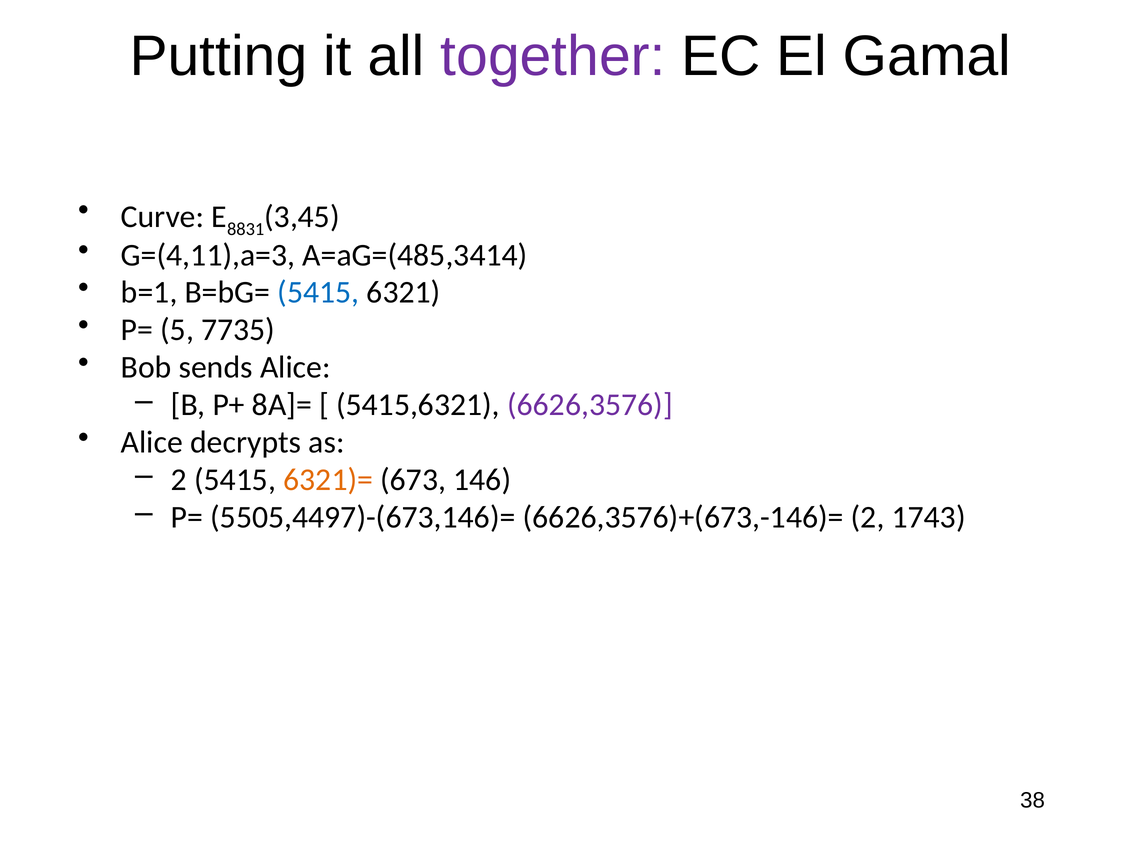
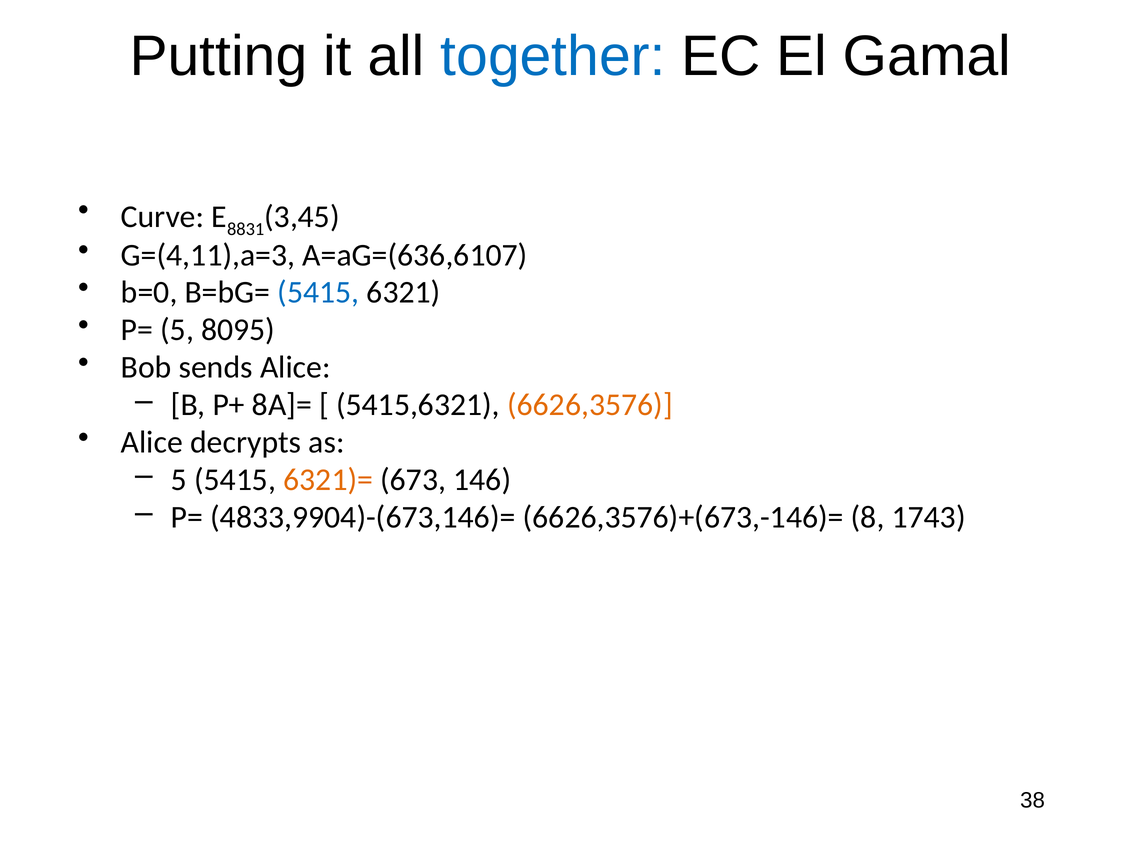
together colour: purple -> blue
A=aG=(485,3414: A=aG=(485,3414 -> A=aG=(636,6107
b=1: b=1 -> b=0
7735: 7735 -> 8095
6626,3576 colour: purple -> orange
2 at (179, 480): 2 -> 5
5505,4497)-(673,146)=: 5505,4497)-(673,146)= -> 4833,9904)-(673,146)=
6626,3576)+(673,-146)= 2: 2 -> 8
